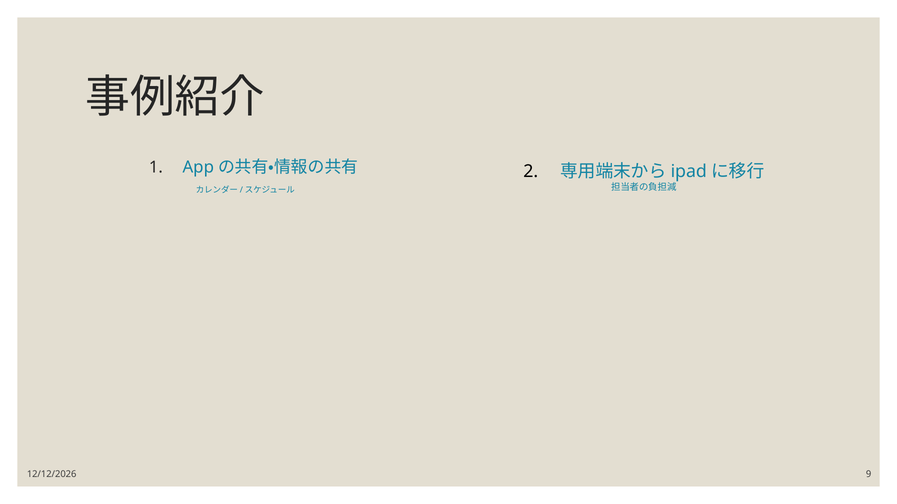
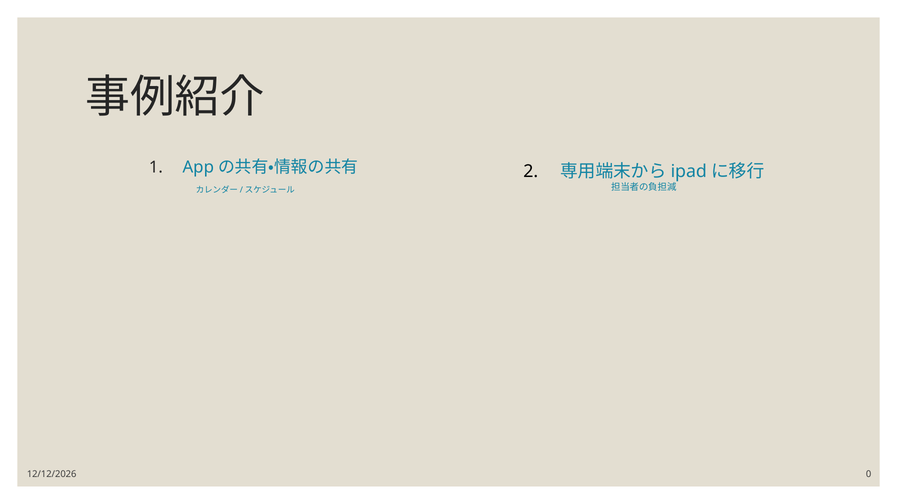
9: 9 -> 0
